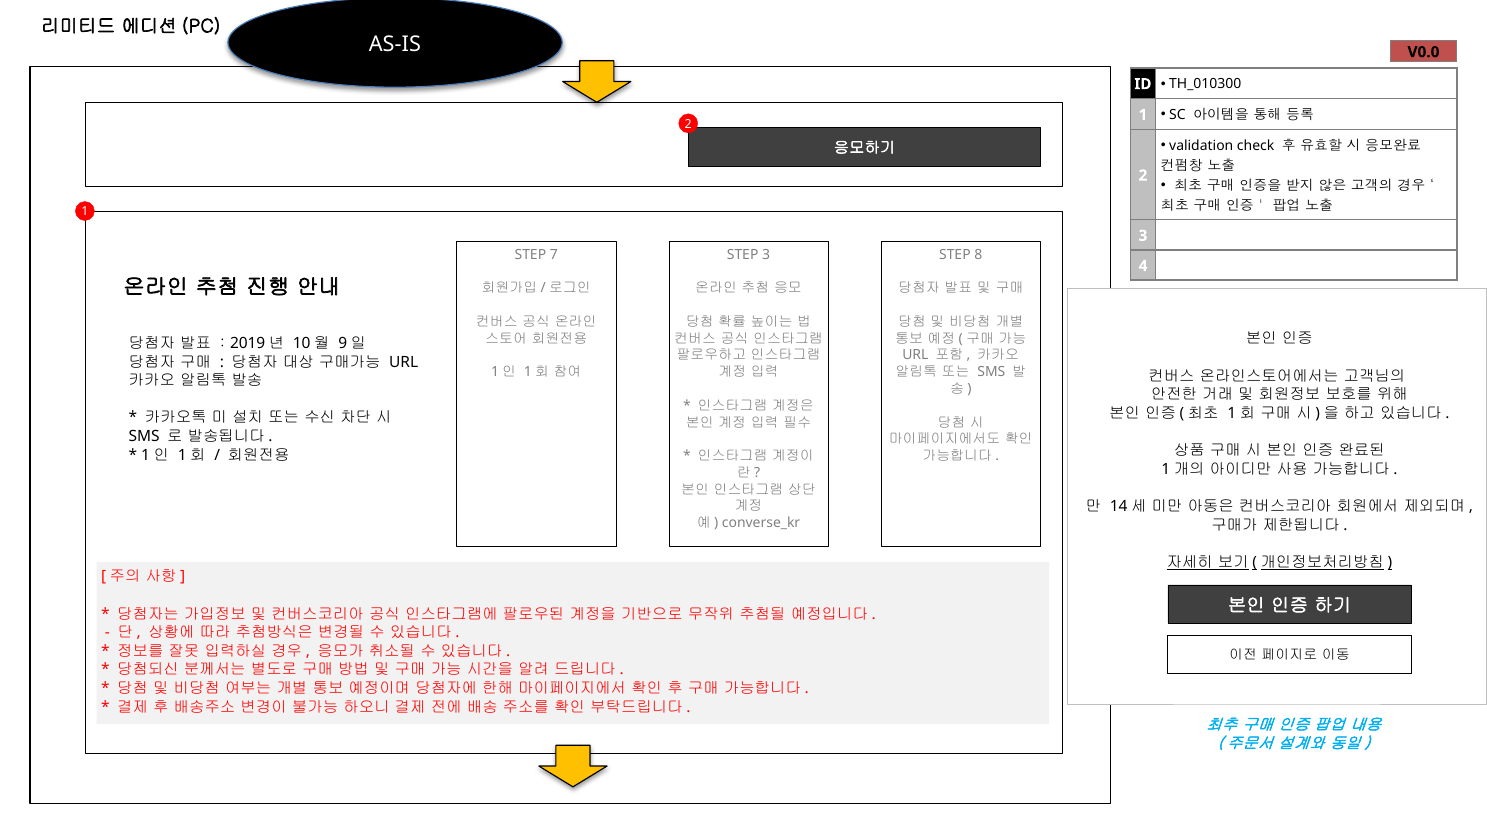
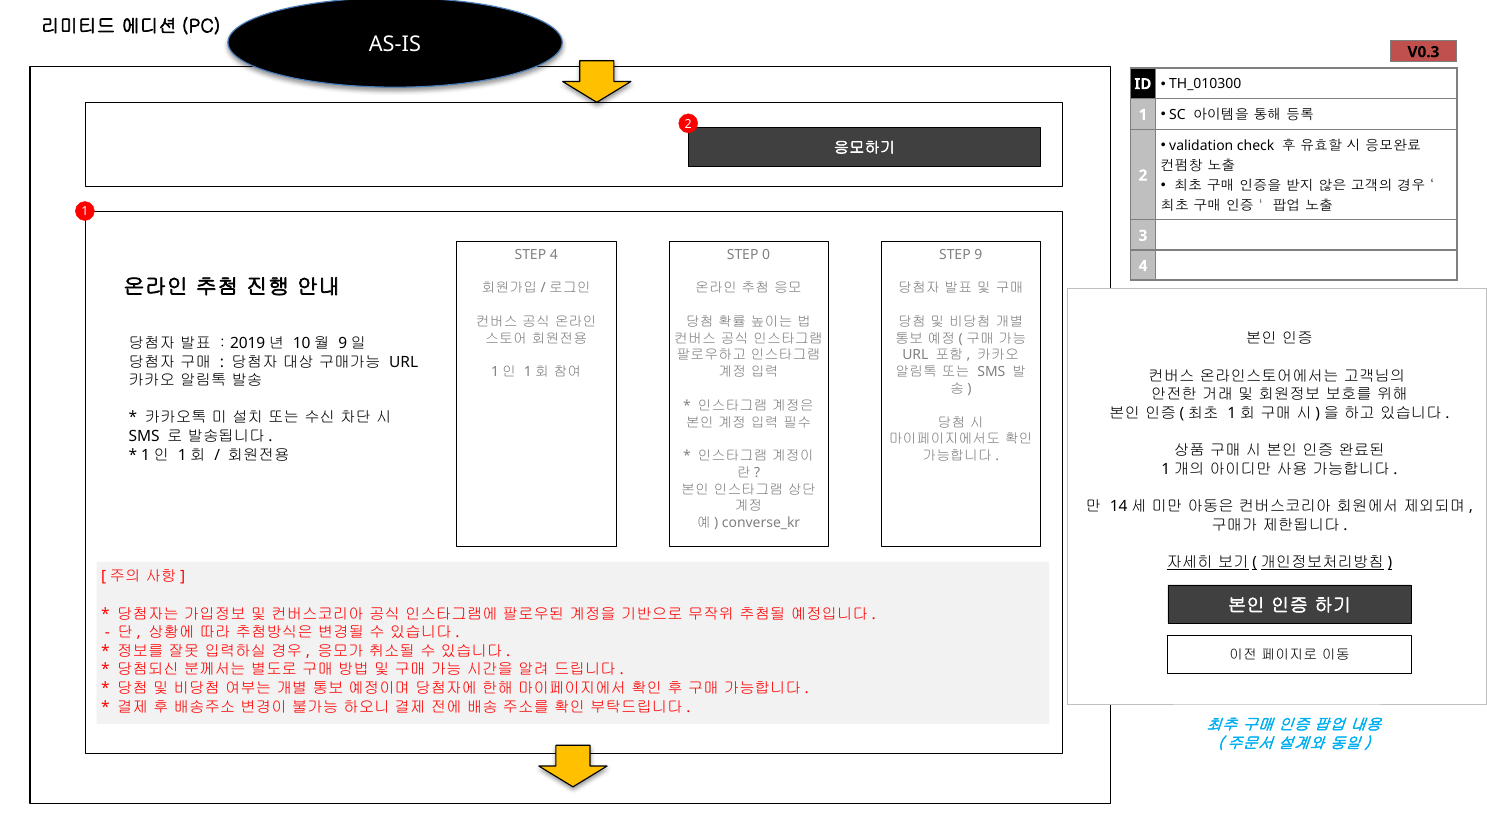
V0.0: V0.0 -> V0.3
STEP 7: 7 -> 4
STEP 3: 3 -> 0
8: 8 -> 9
